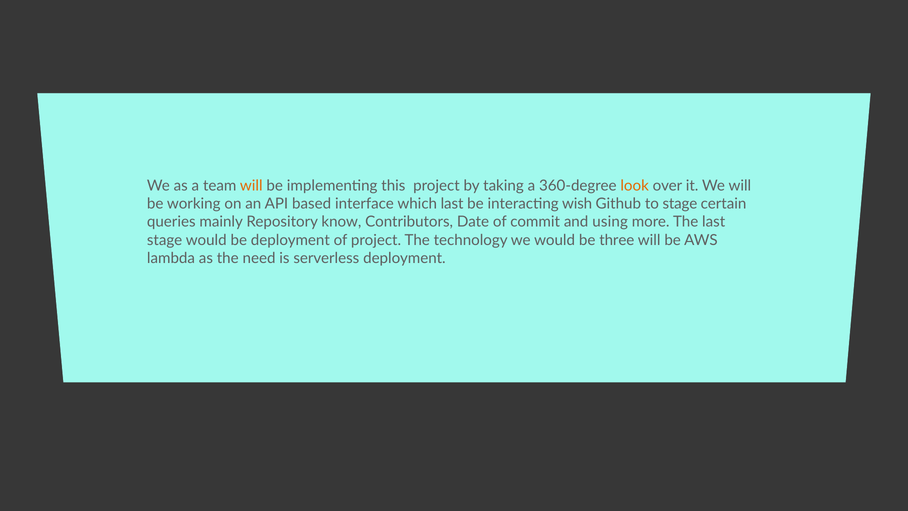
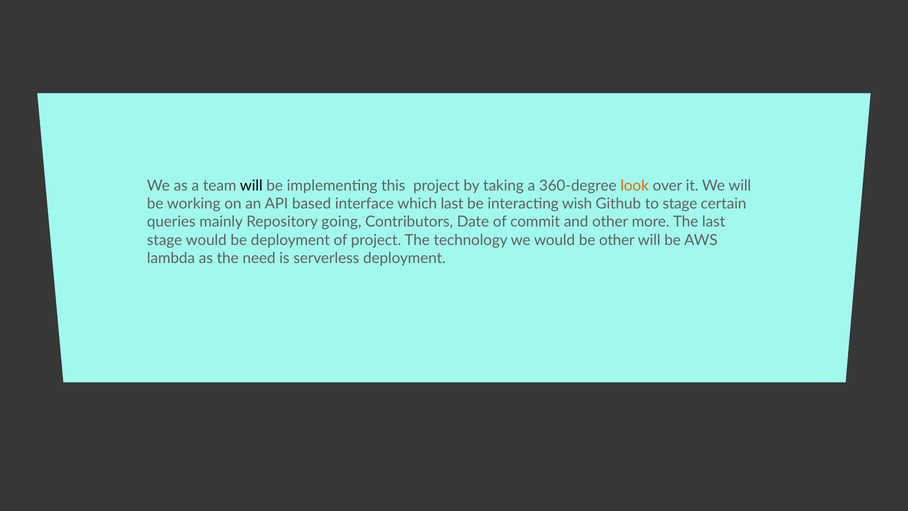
will at (251, 186) colour: orange -> black
know: know -> going
and using: using -> other
be three: three -> other
